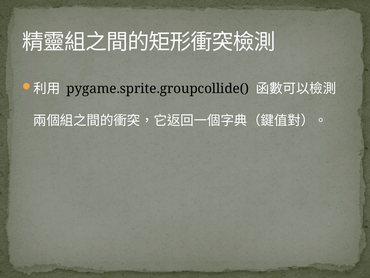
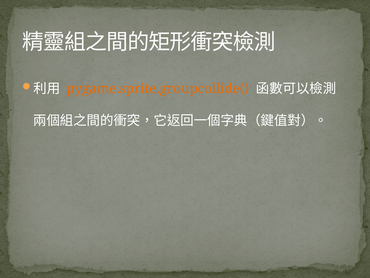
pygame.sprite.groupcollide( colour: black -> orange
